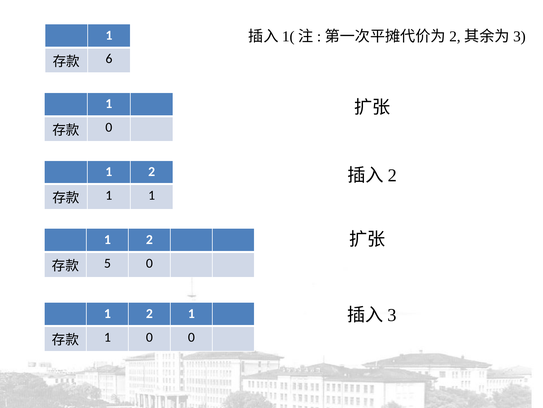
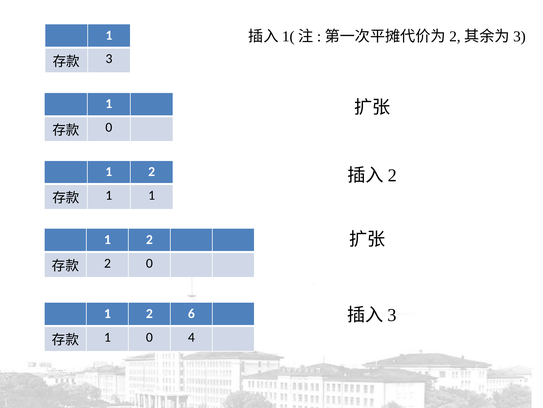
6: 6 -> 3
5 at (107, 263): 5 -> 2
2 1: 1 -> 6
0 0: 0 -> 4
